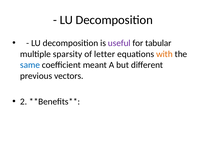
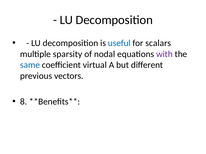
useful colour: purple -> blue
tabular: tabular -> scalars
letter: letter -> nodal
with colour: orange -> purple
meant: meant -> virtual
2: 2 -> 8
